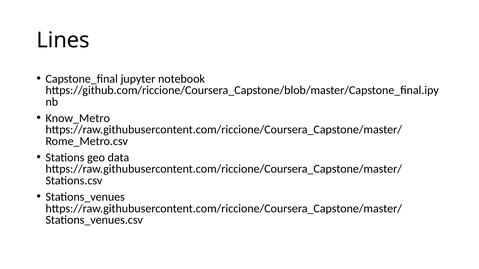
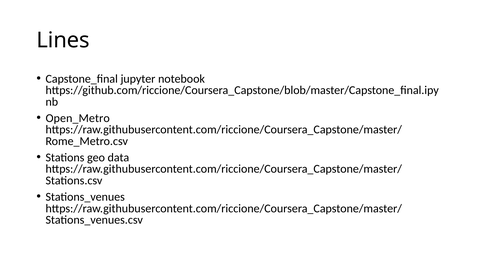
Know_Metro: Know_Metro -> Open_Metro
